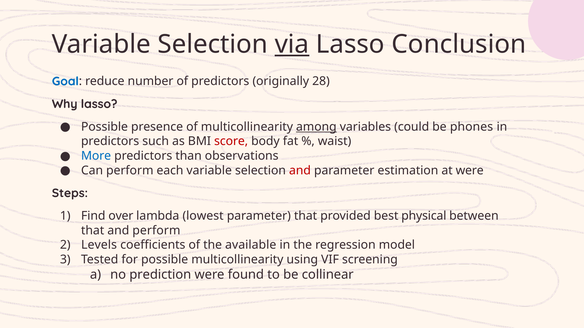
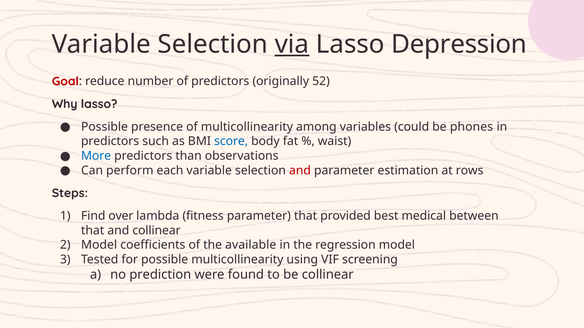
Conclusion: Conclusion -> Depression
Goal colour: blue -> red
28: 28 -> 52
among underline: present -> none
score colour: red -> blue
at were: were -> rows
lowest: lowest -> fitness
physical: physical -> medical
and perform: perform -> collinear
Levels at (99, 245): Levels -> Model
